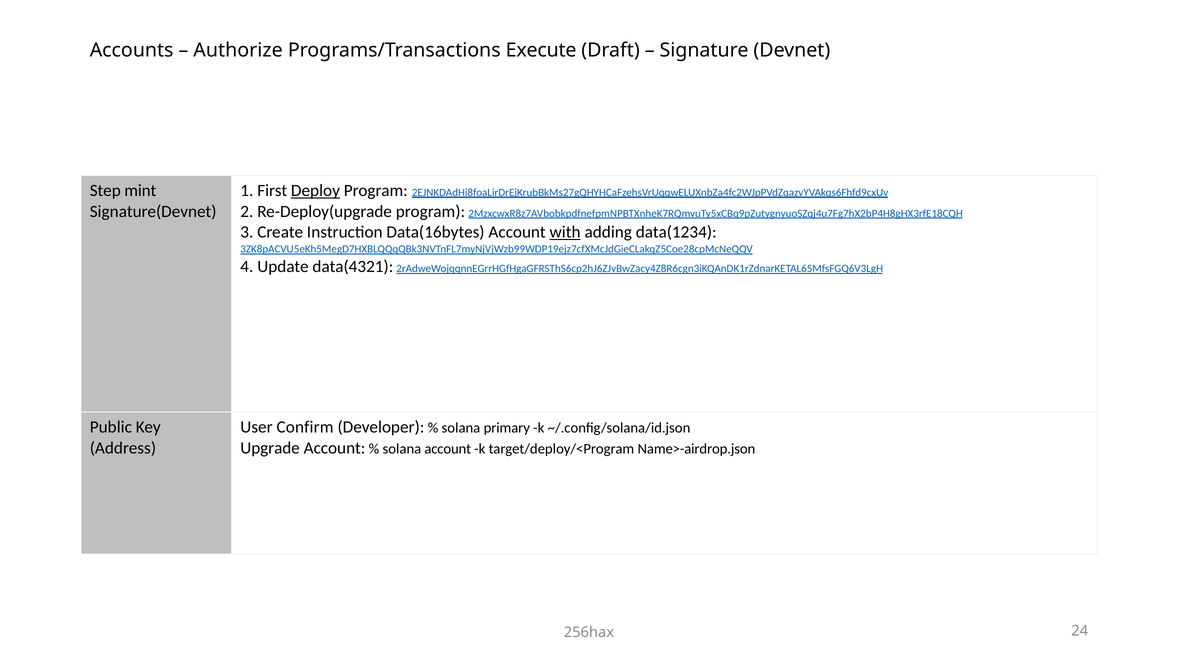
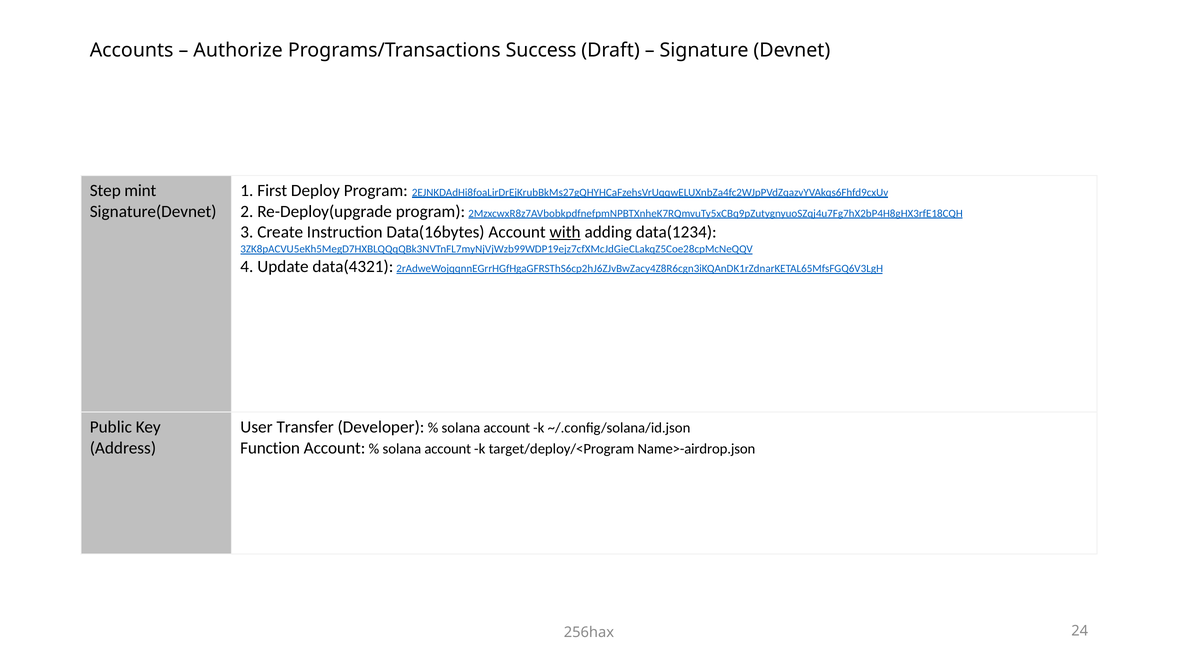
Execute: Execute -> Success
Deploy underline: present -> none
Confirm: Confirm -> Transfer
primary at (507, 428): primary -> account
Upgrade: Upgrade -> Function
